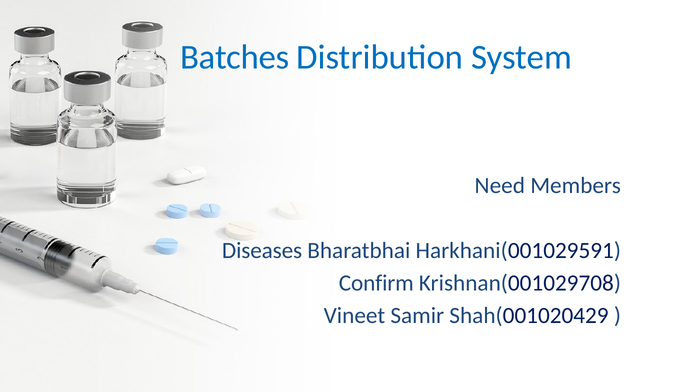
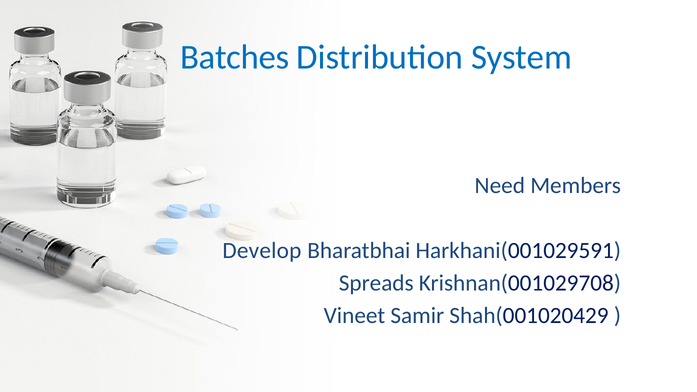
Diseases: Diseases -> Develop
Confirm: Confirm -> Spreads
